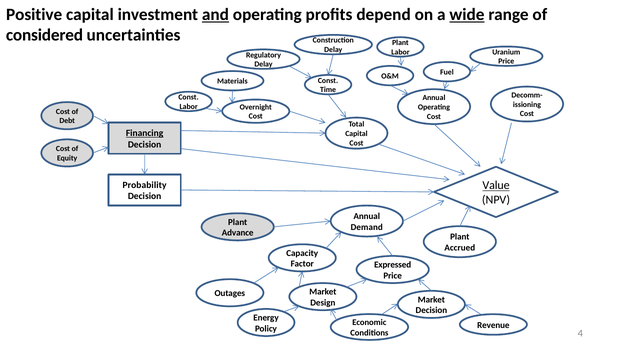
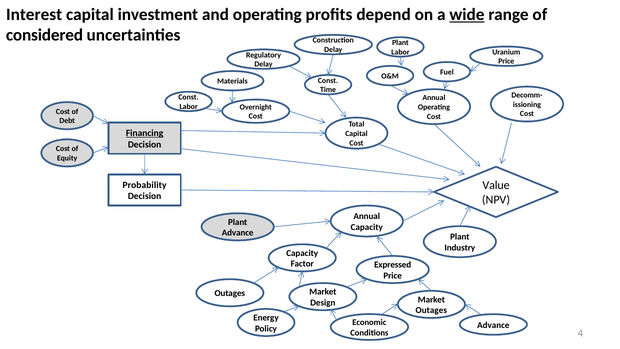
Positive: Positive -> Interest
and underline: present -> none
Value underline: present -> none
Demand at (367, 227): Demand -> Capacity
Accrued: Accrued -> Industry
Decision at (431, 310): Decision -> Outages
Revenue at (493, 325): Revenue -> Advance
